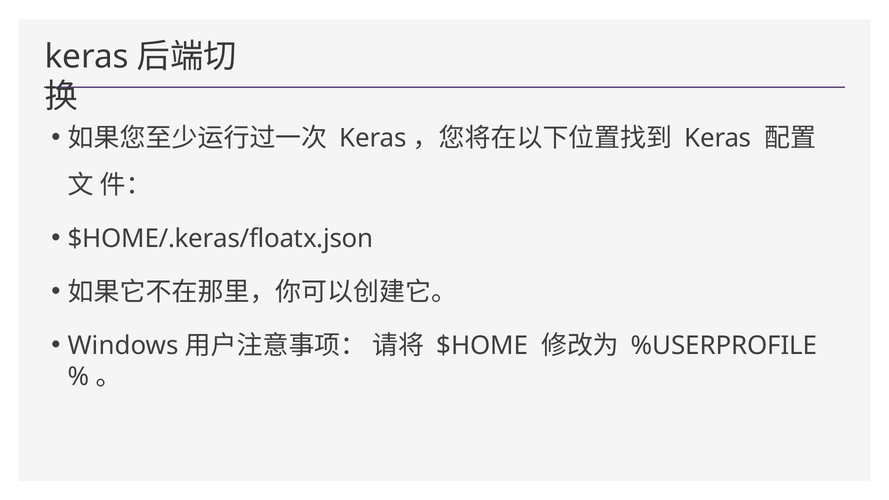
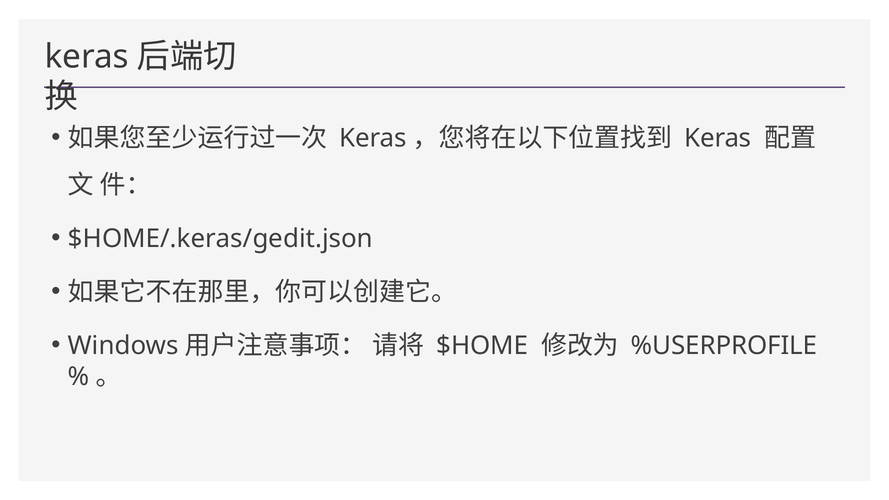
$HOME/.keras/floatx.json: $HOME/.keras/floatx.json -> $HOME/.keras/gedit.json
